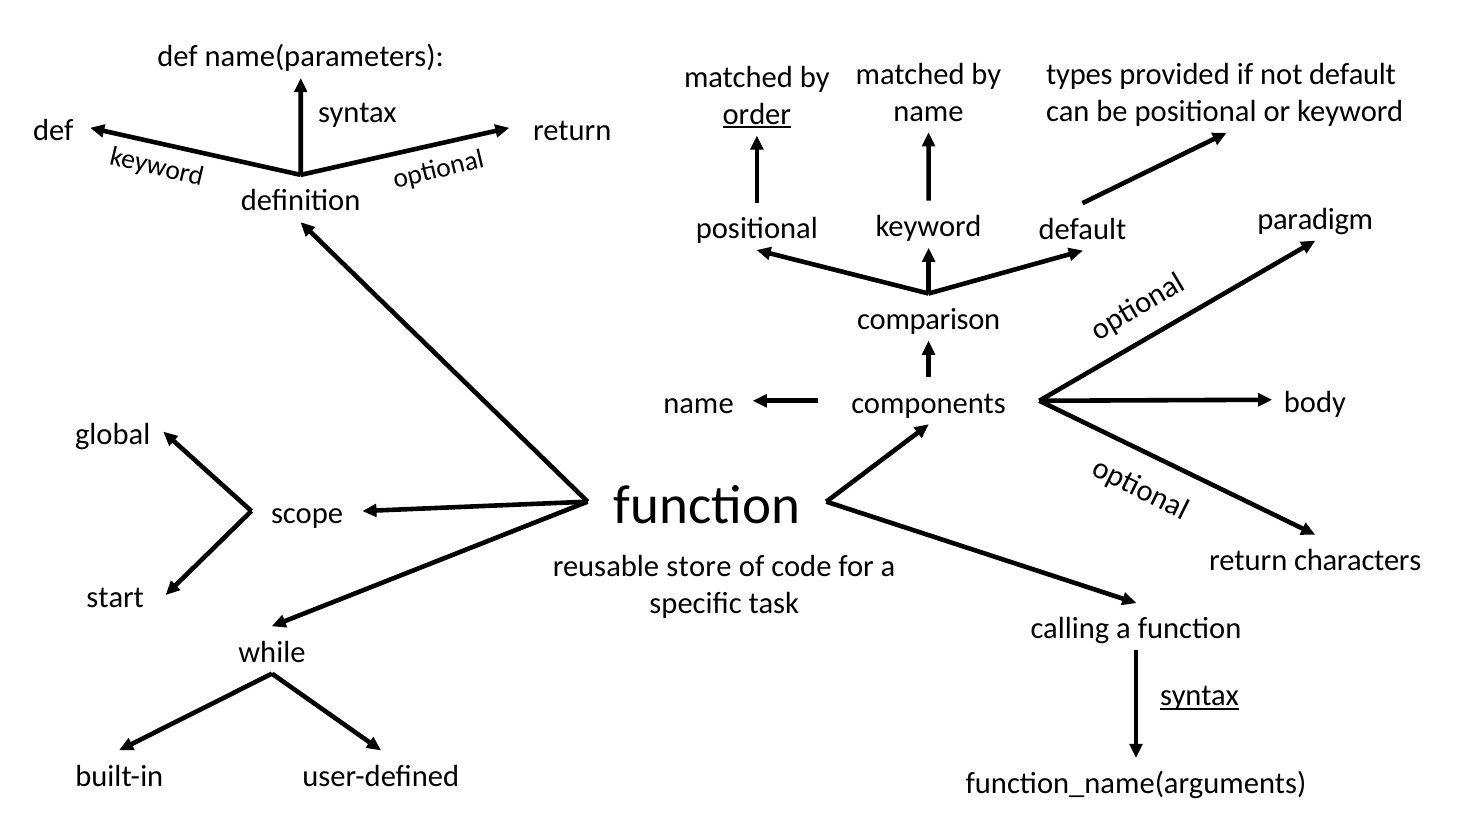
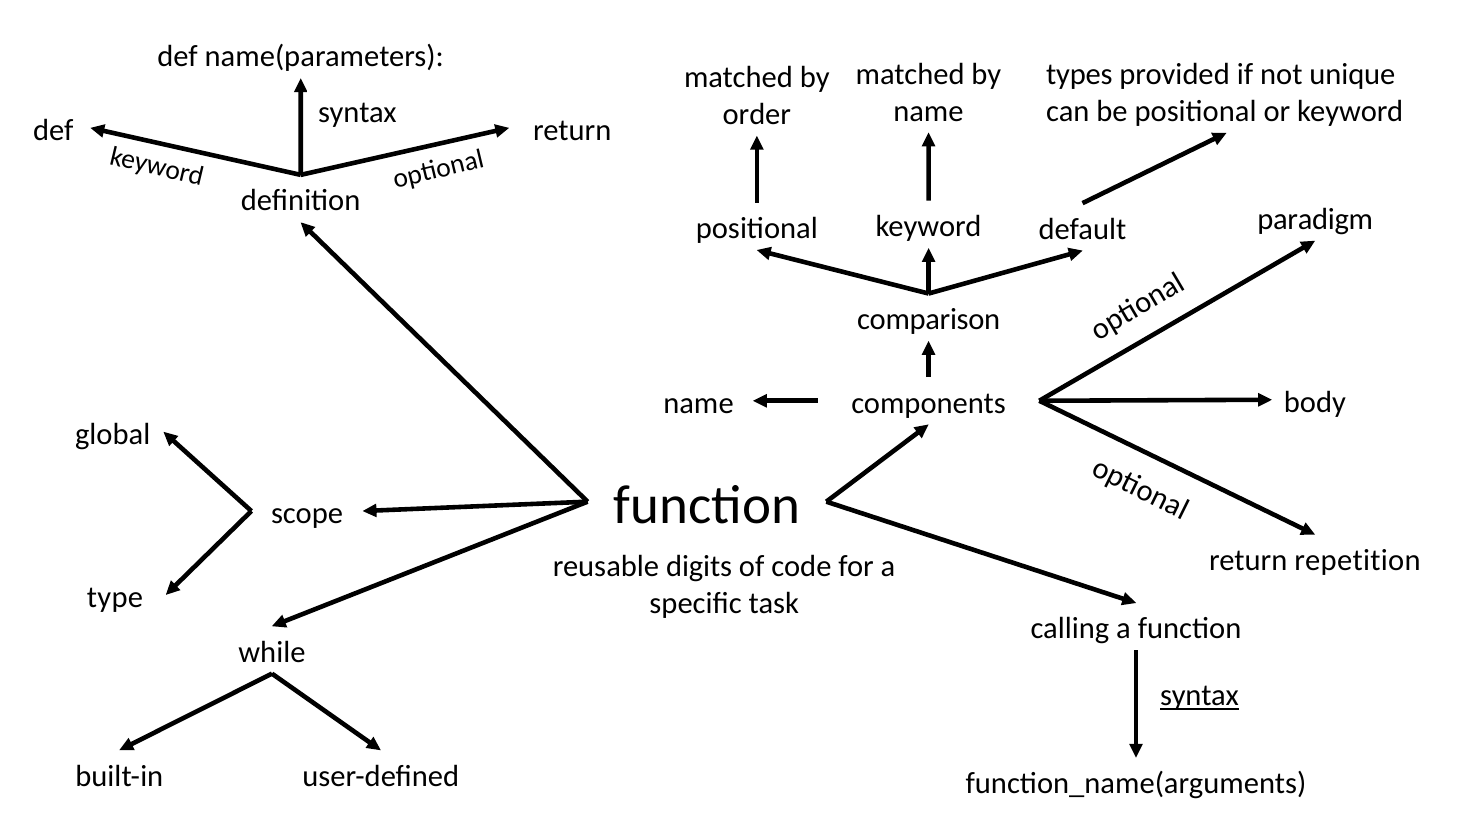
not default: default -> unique
order underline: present -> none
characters: characters -> repetition
store: store -> digits
start: start -> type
